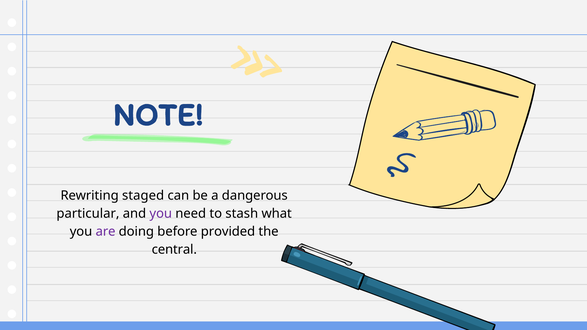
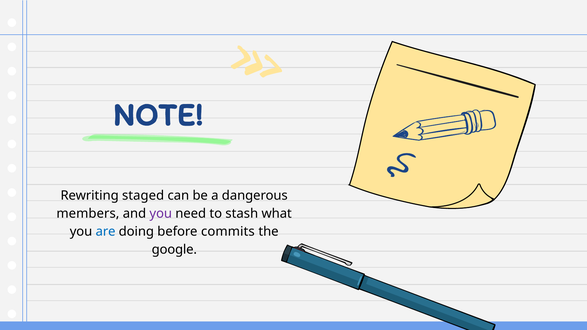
particular: particular -> members
are colour: purple -> blue
provided: provided -> commits
central: central -> google
